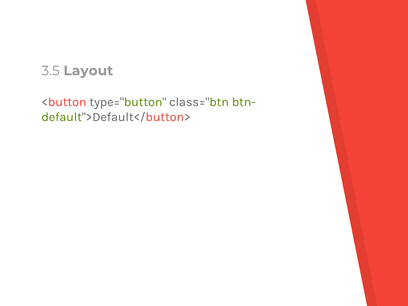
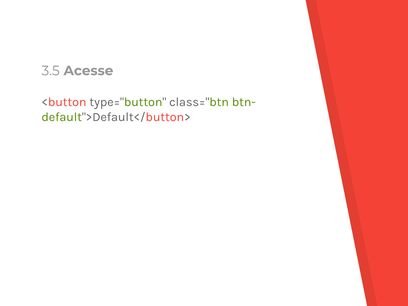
Layout: Layout -> Acesse
